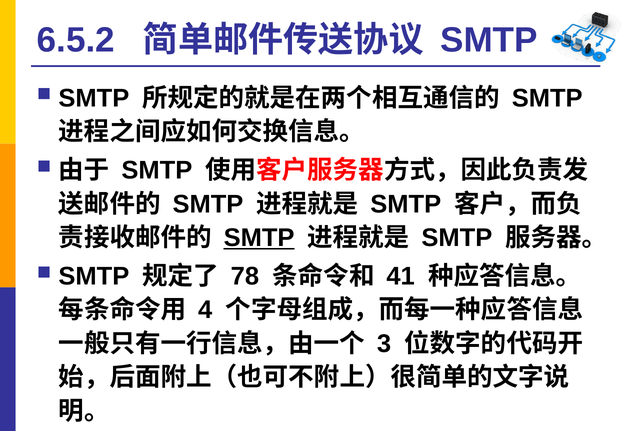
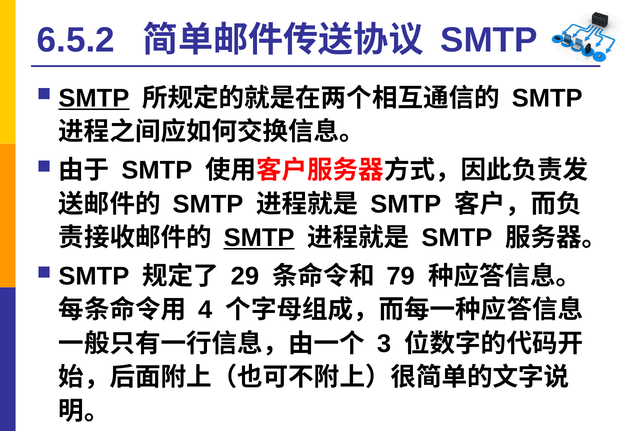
SMTP at (94, 98) underline: none -> present
78: 78 -> 29
41: 41 -> 79
